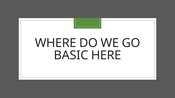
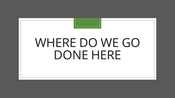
BASIC: BASIC -> DONE
